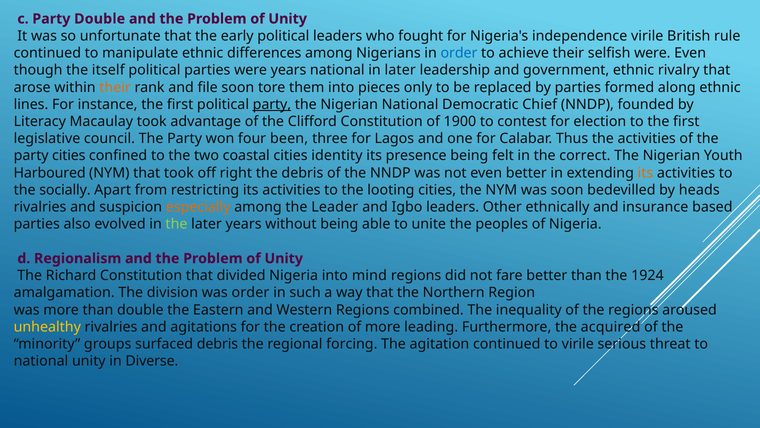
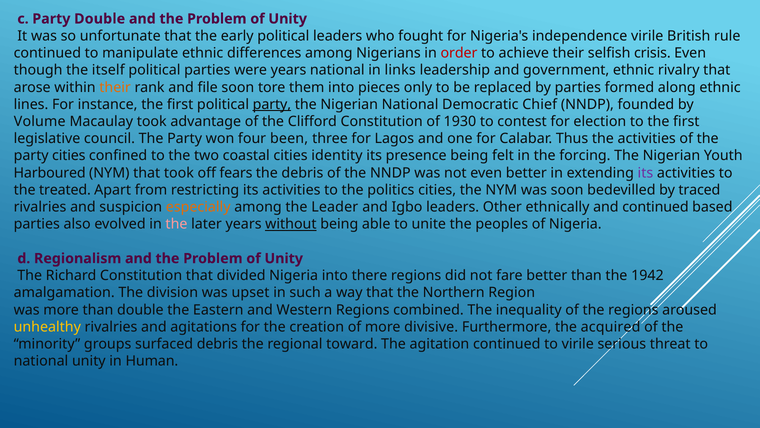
order at (459, 53) colour: blue -> red
selfish were: were -> crisis
in later: later -> links
Literacy: Literacy -> Volume
1900: 1900 -> 1930
correct: correct -> forcing
right: right -> fears
its at (645, 173) colour: orange -> purple
socially: socially -> treated
looting: looting -> politics
heads: heads -> traced
and insurance: insurance -> continued
the at (176, 224) colour: light green -> pink
without underline: none -> present
mind: mind -> there
1924: 1924 -> 1942
was order: order -> upset
leading: leading -> divisive
forcing: forcing -> toward
Diverse: Diverse -> Human
